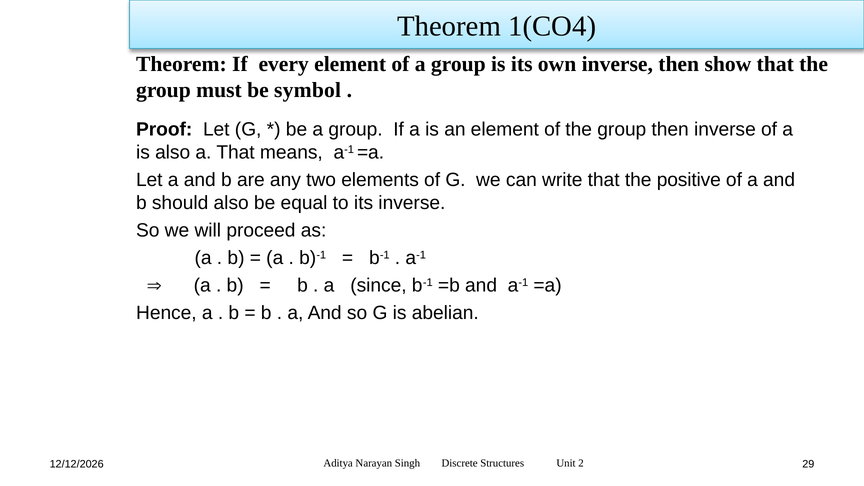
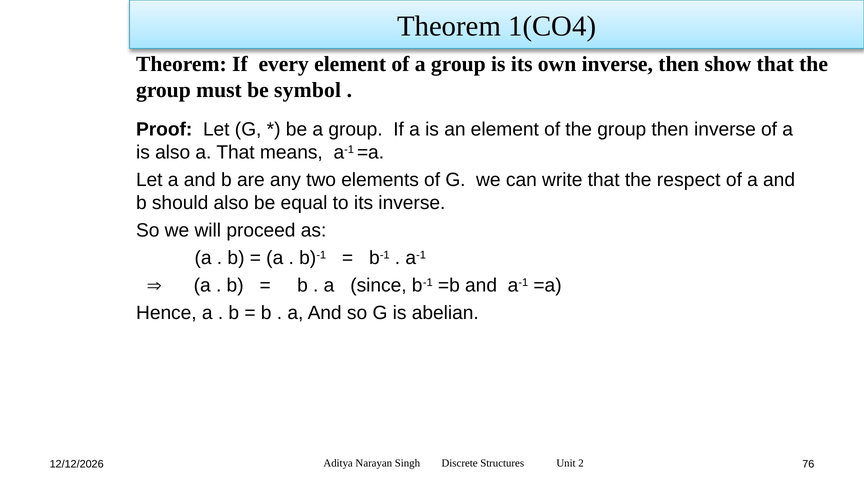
positive: positive -> respect
29: 29 -> 76
